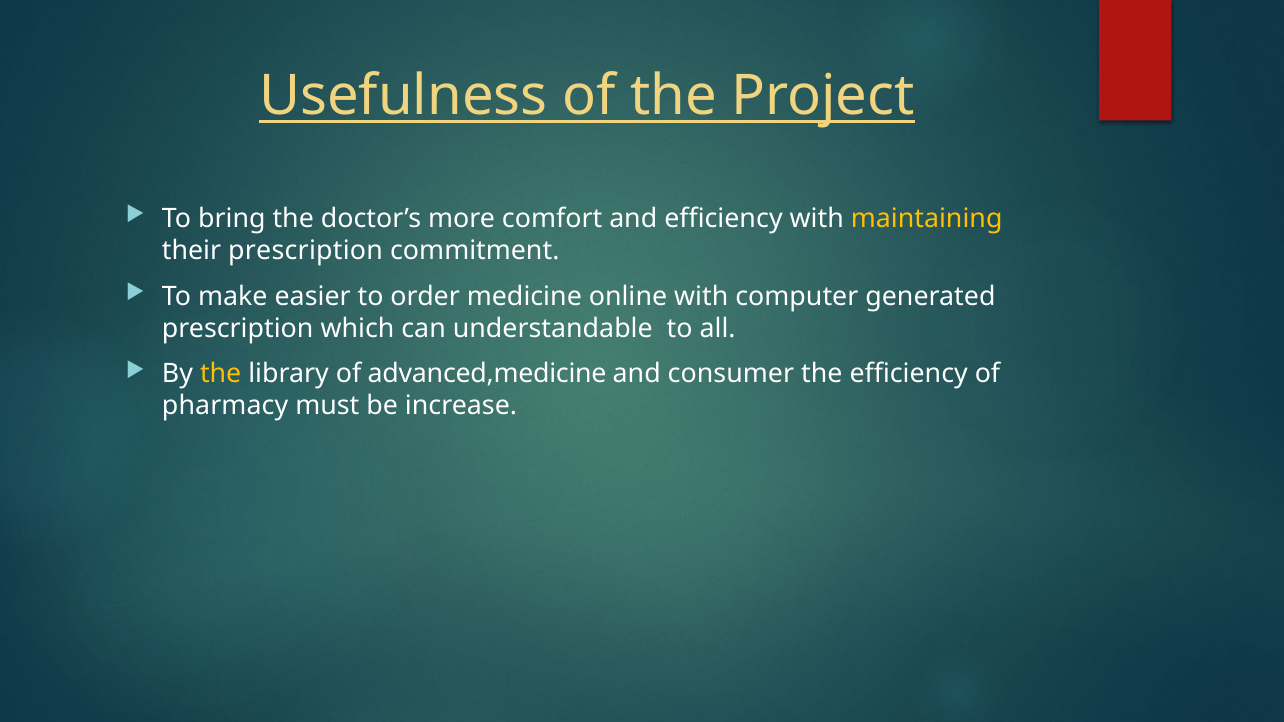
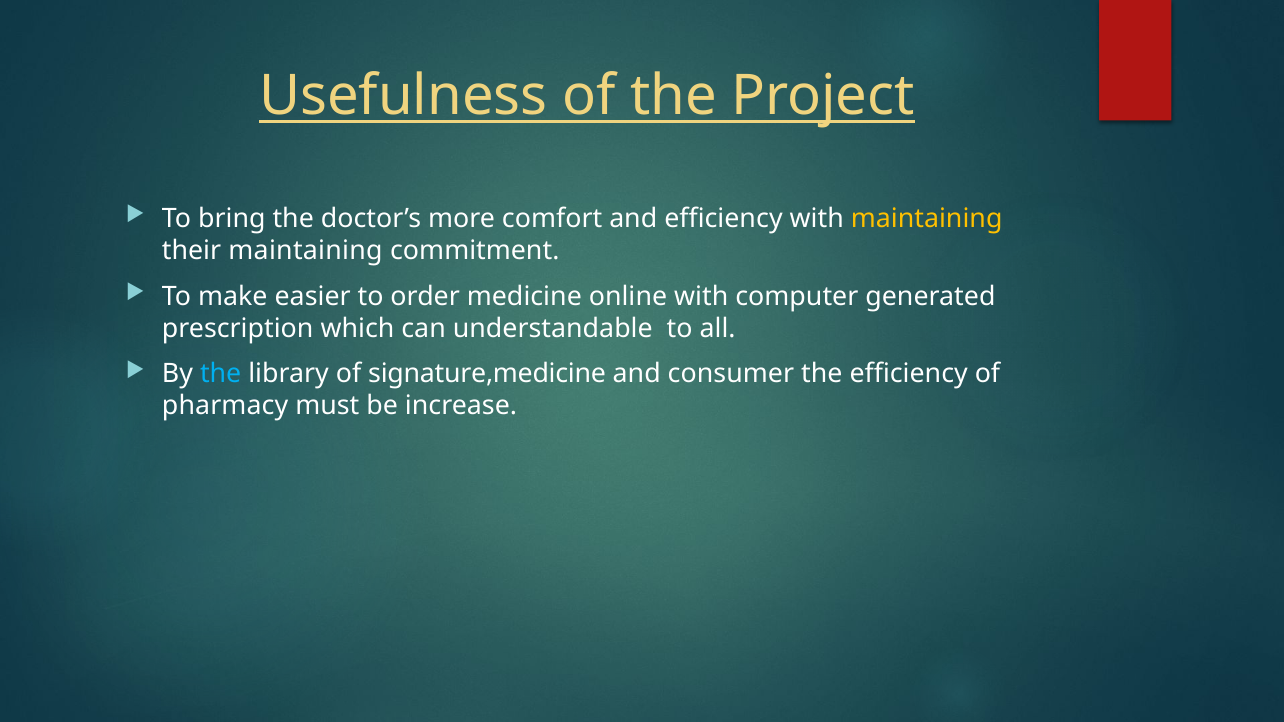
their prescription: prescription -> maintaining
the at (221, 374) colour: yellow -> light blue
advanced,medicine: advanced,medicine -> signature,medicine
